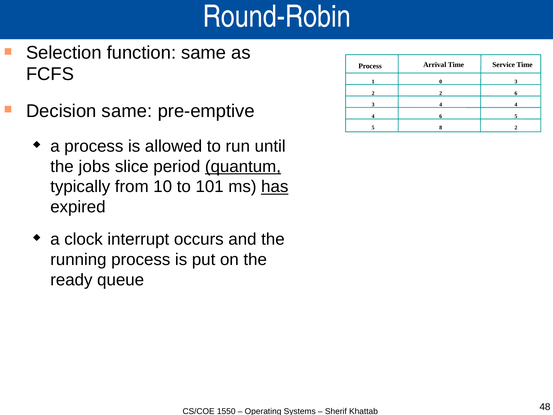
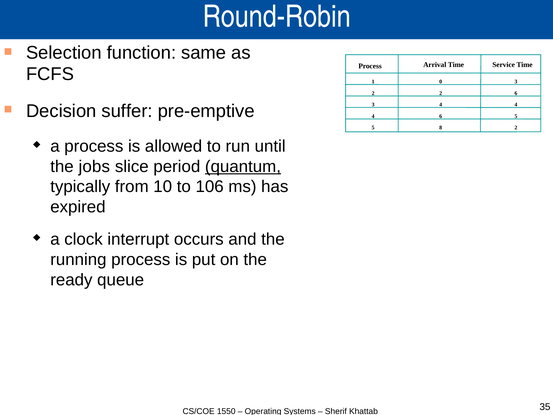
Decision same: same -> suffer
101: 101 -> 106
has underline: present -> none
48: 48 -> 35
